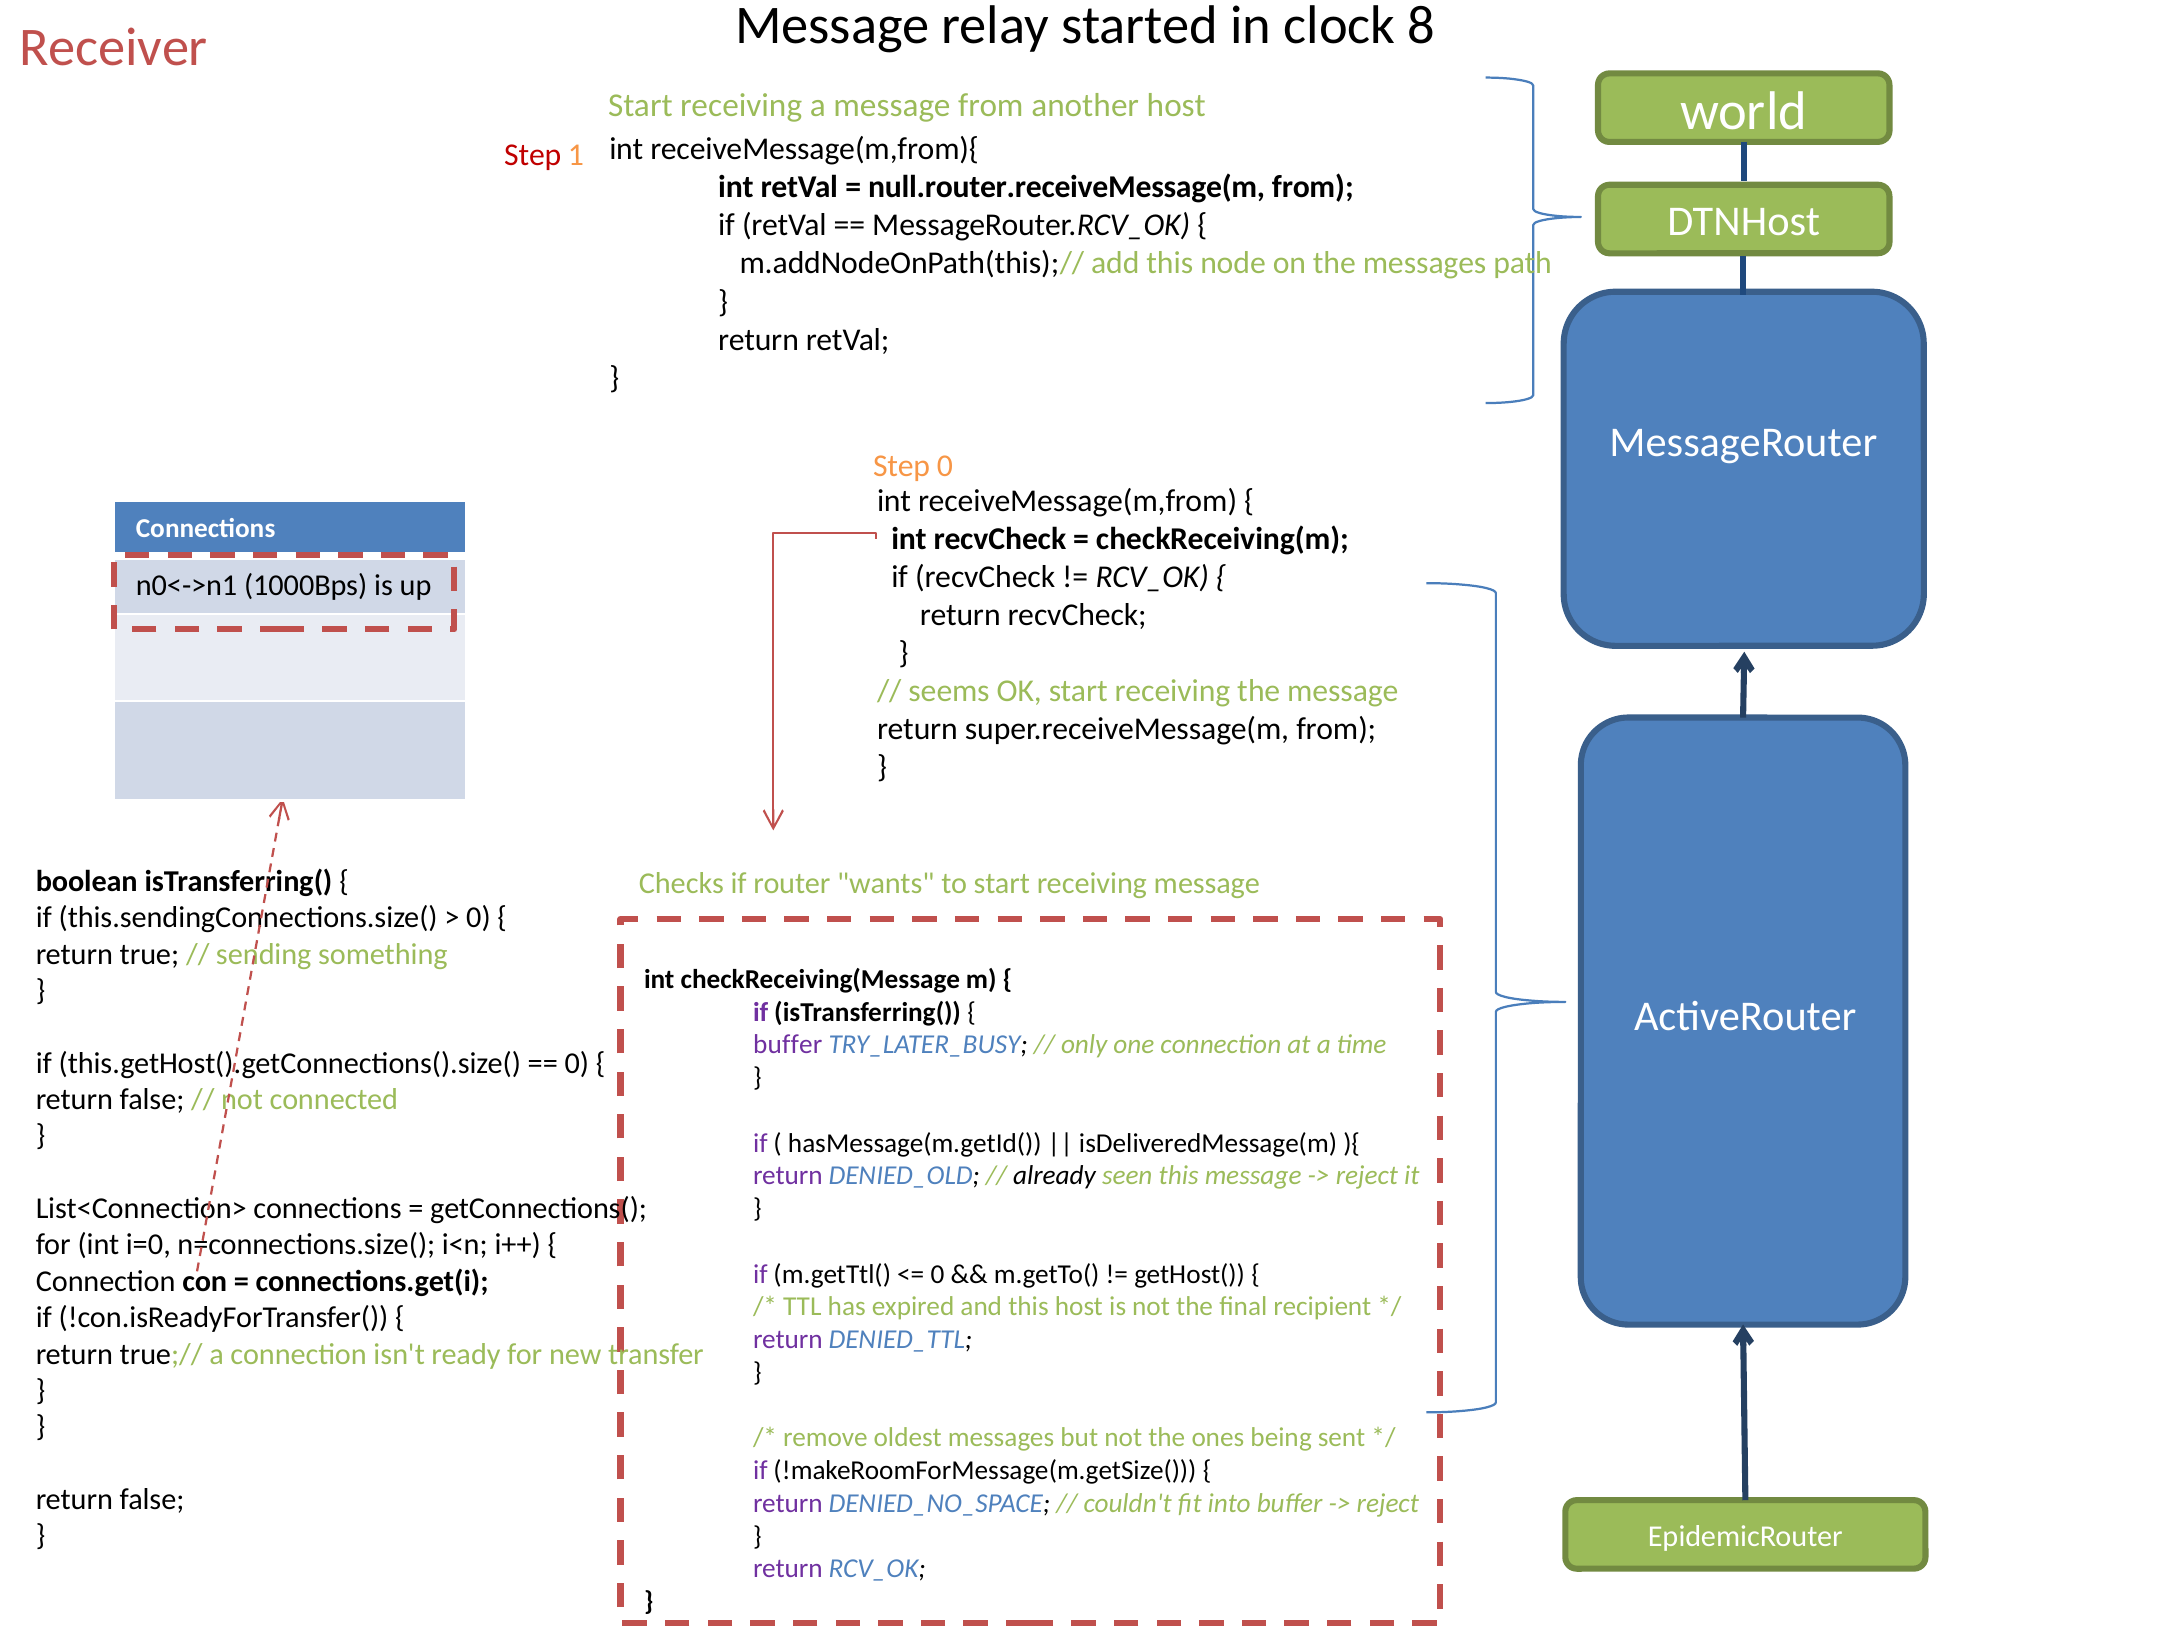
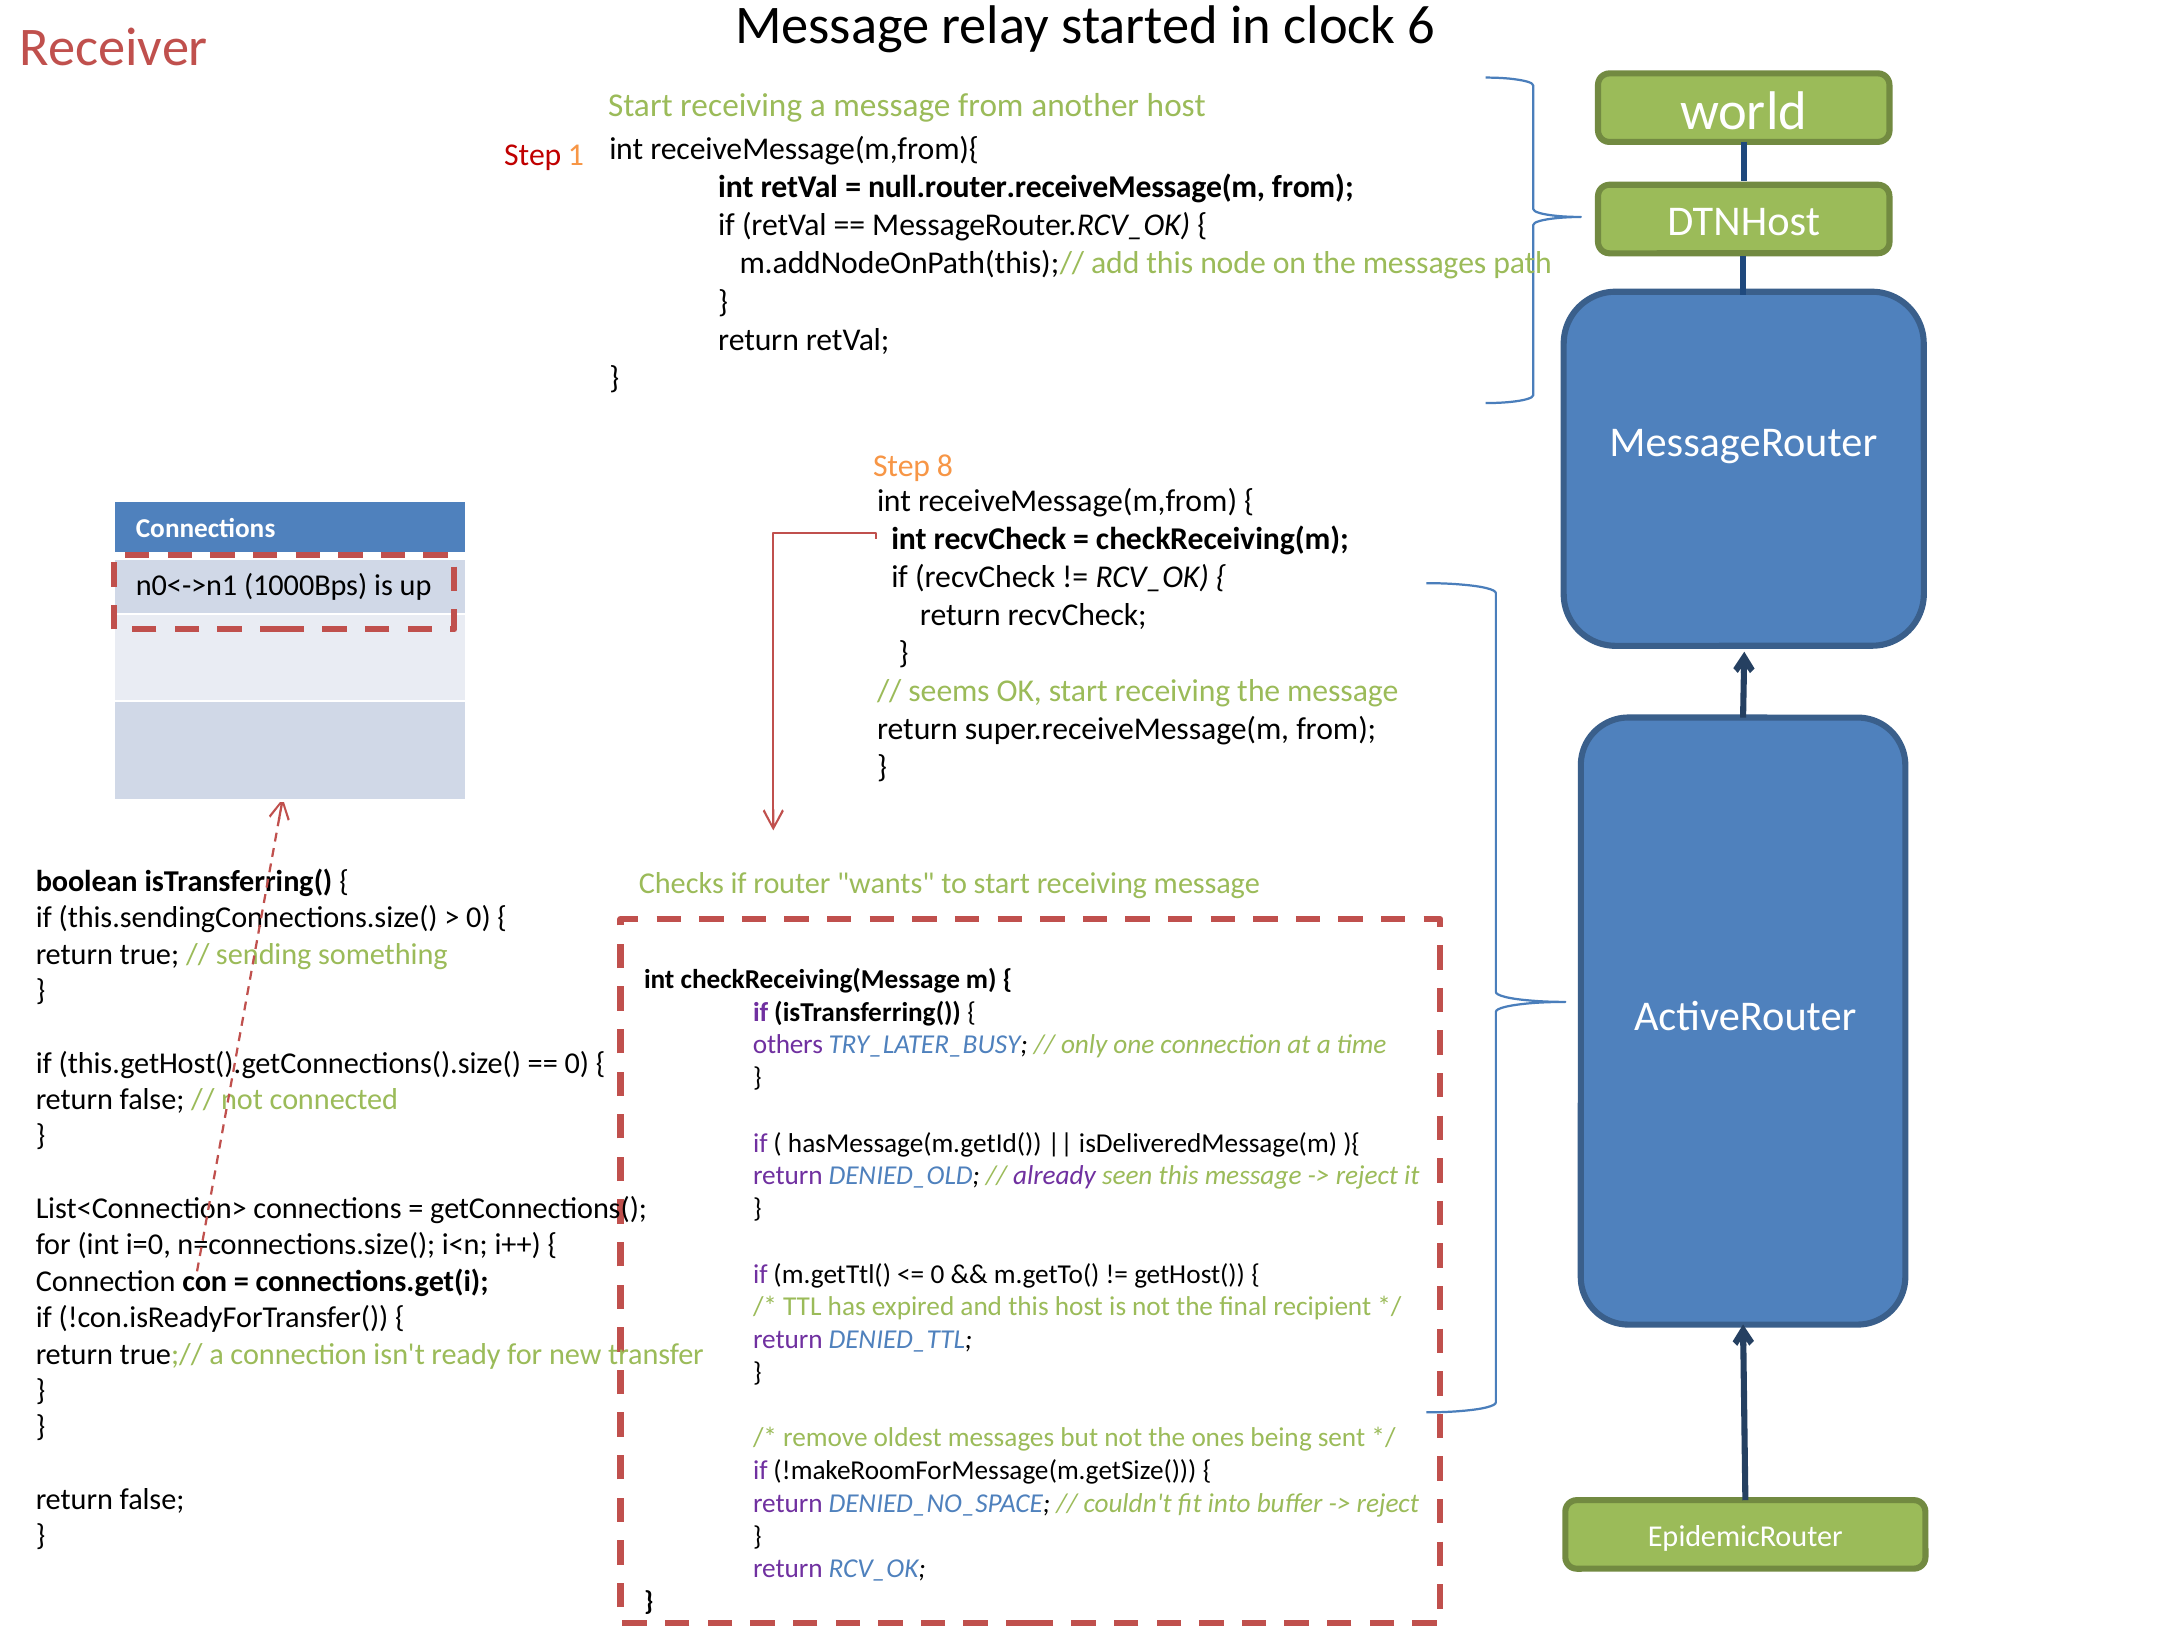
8: 8 -> 6
Step 0: 0 -> 8
buffer at (788, 1045): buffer -> others
already colour: black -> purple
